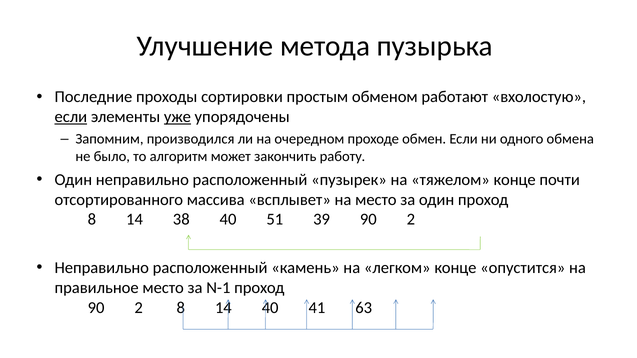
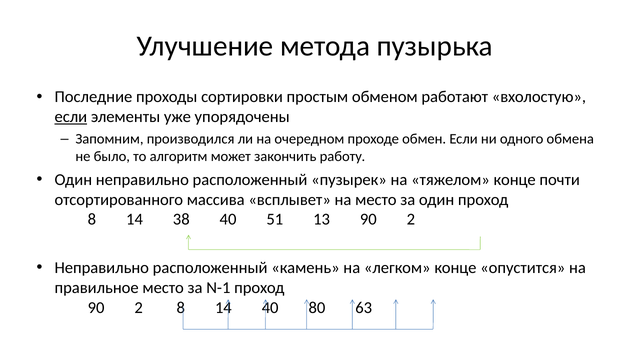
уже underline: present -> none
39: 39 -> 13
41: 41 -> 80
